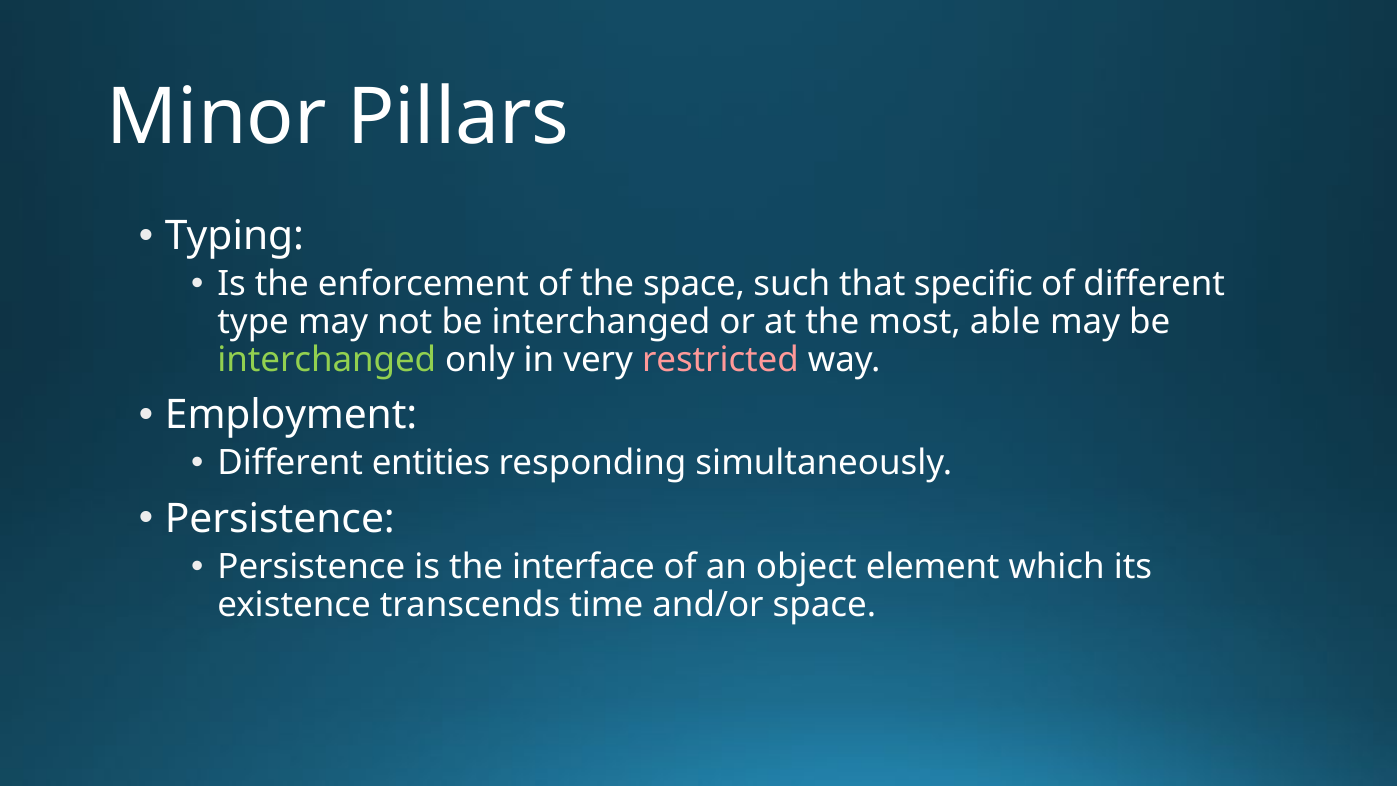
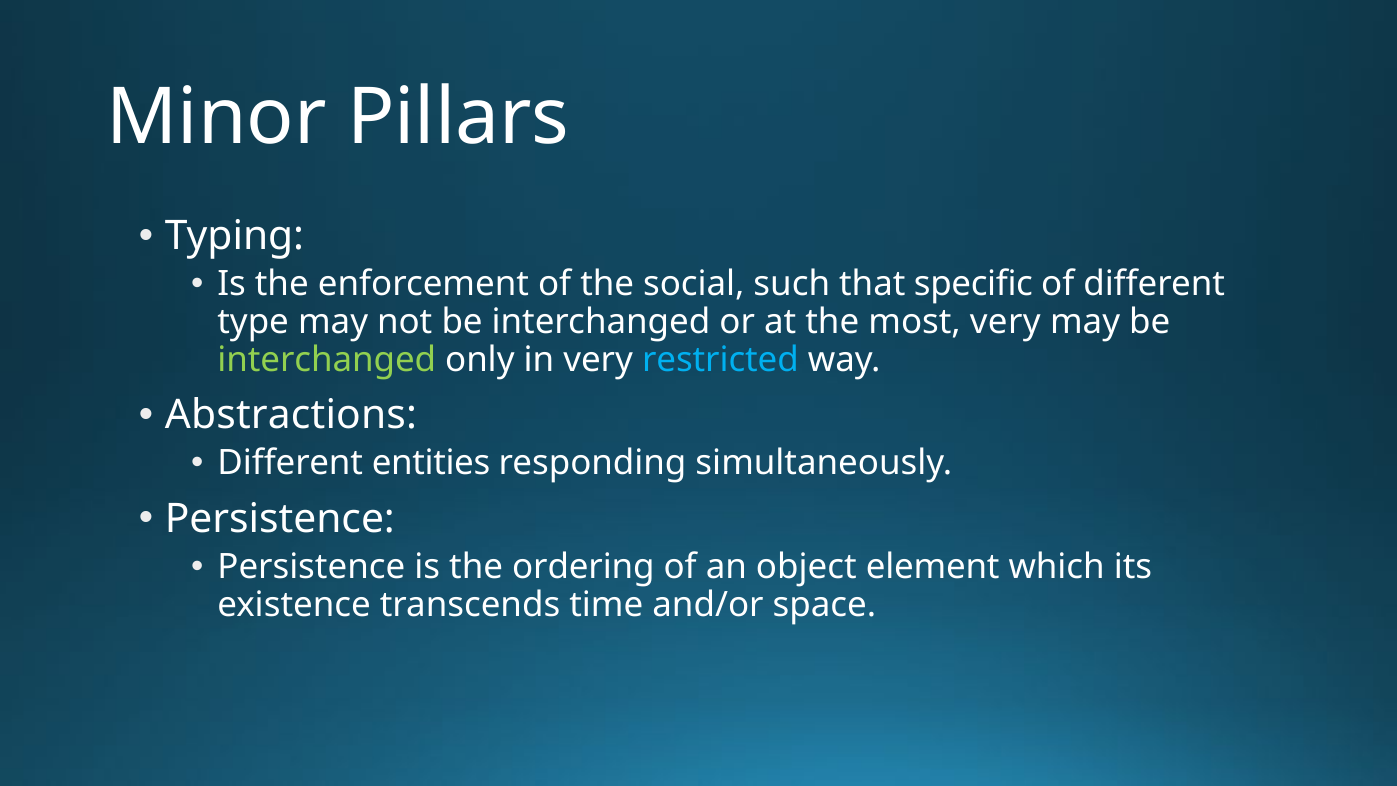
the space: space -> social
most able: able -> very
restricted colour: pink -> light blue
Employment: Employment -> Abstractions
interface: interface -> ordering
